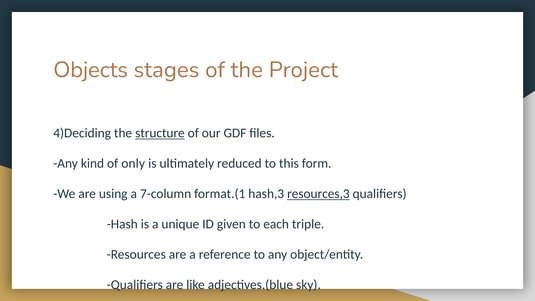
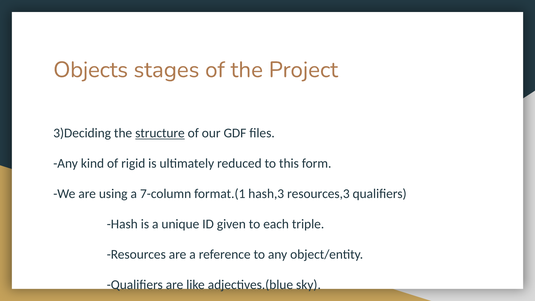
4)Deciding: 4)Deciding -> 3)Deciding
only: only -> rigid
resources,3 underline: present -> none
